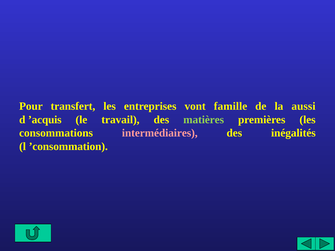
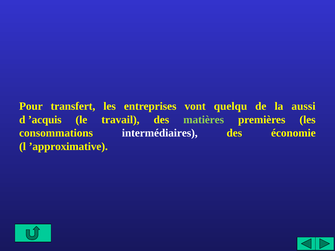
famille: famille -> quelqu
intermédiaires colour: pink -> white
inégalités: inégalités -> économie
’consommation: ’consommation -> ’approximative
